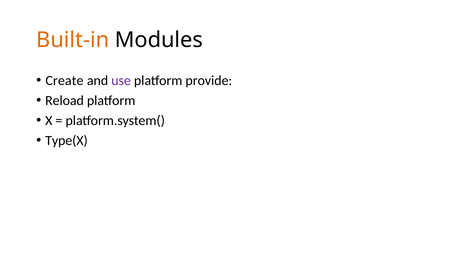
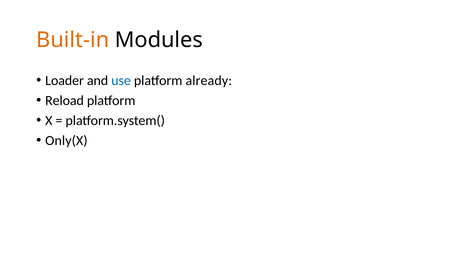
Create: Create -> Loader
use colour: purple -> blue
provide: provide -> already
Type(X: Type(X -> Only(X
